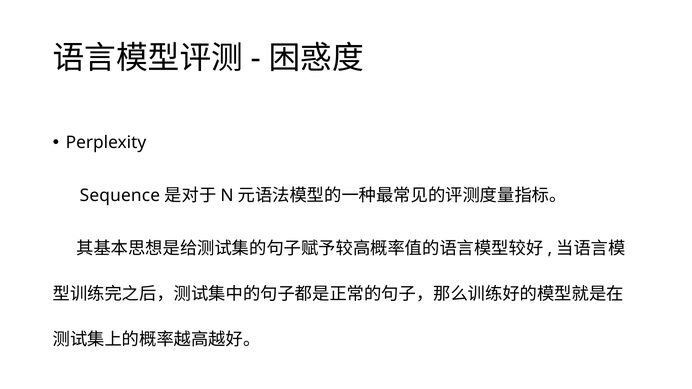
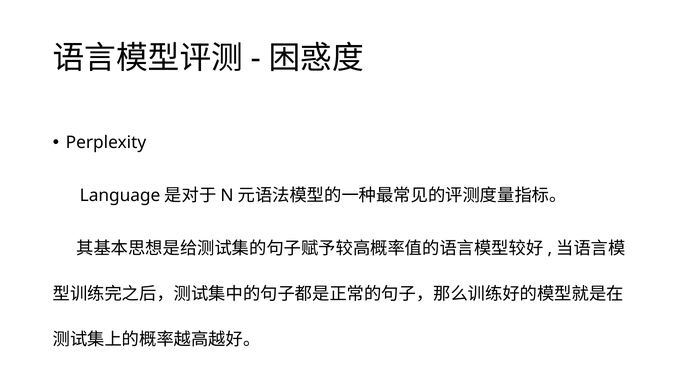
Sequence: Sequence -> Language
